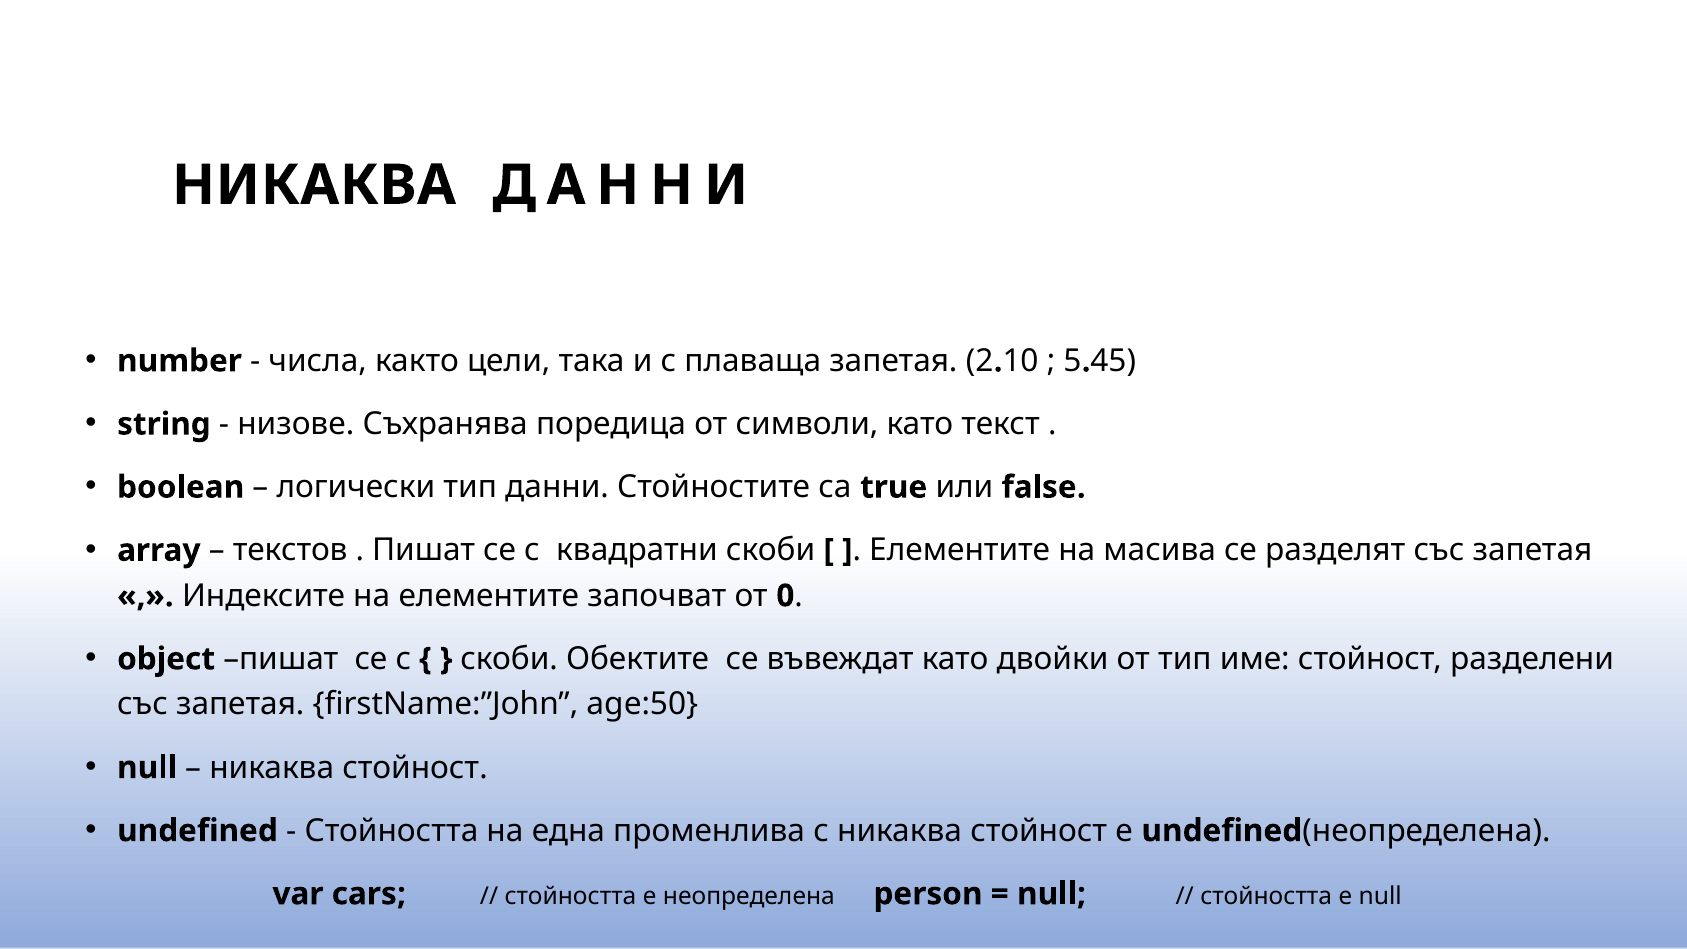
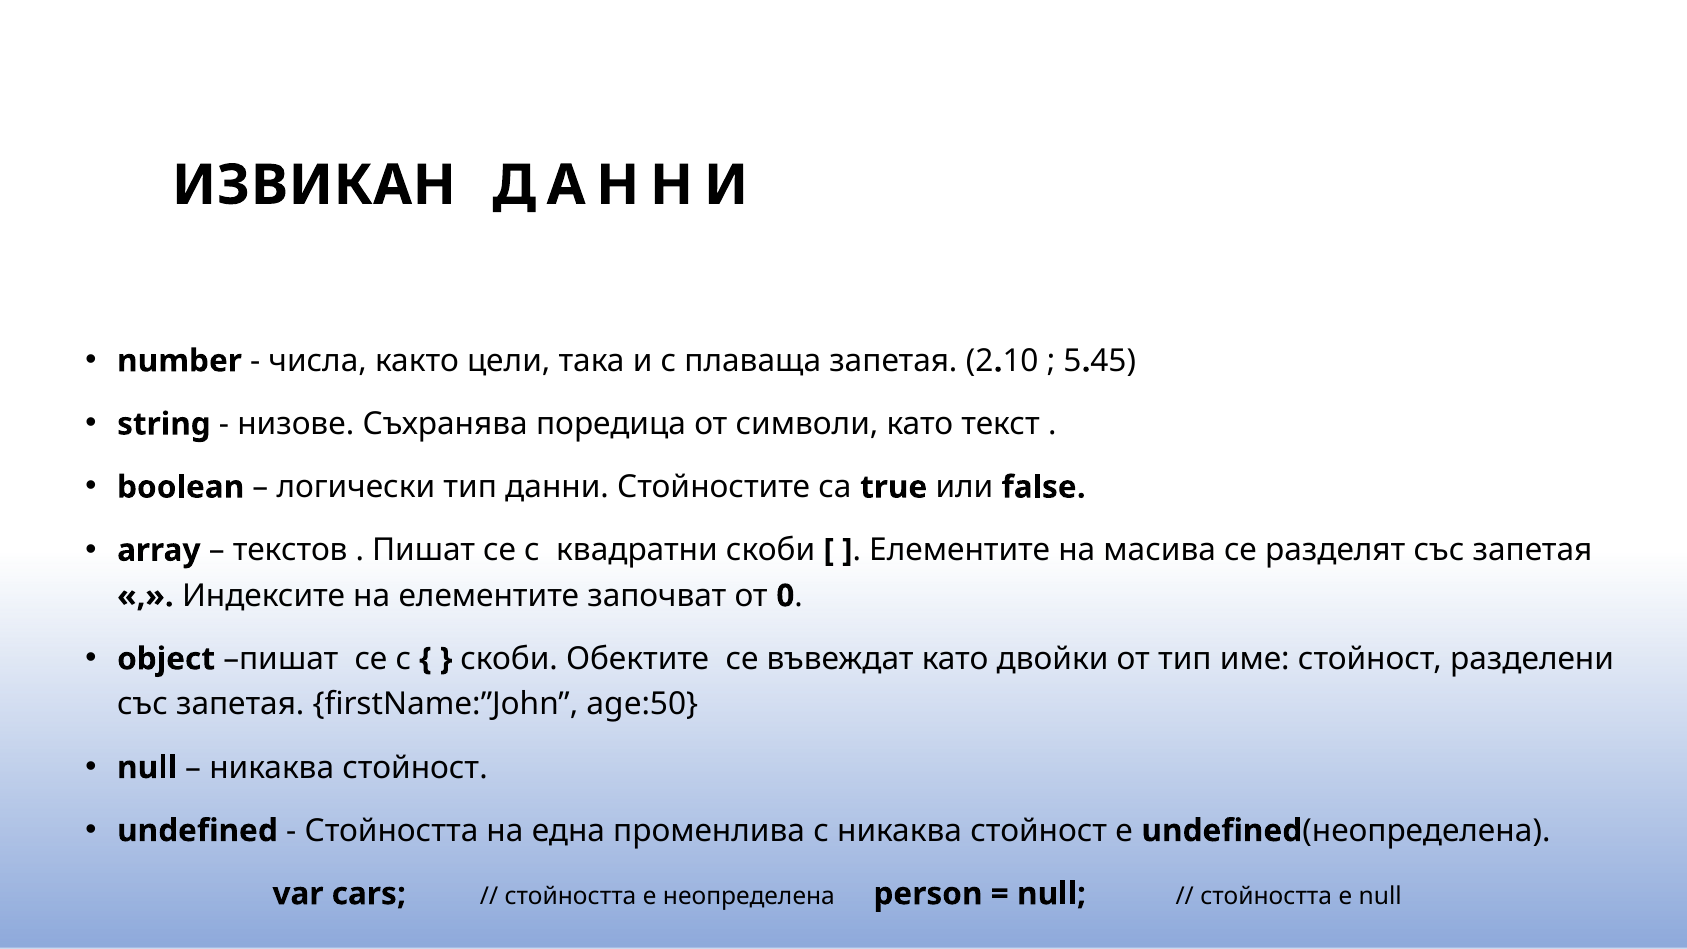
НИКАКВА at (314, 185): НИКАКВА -> ИЗВИКАН
